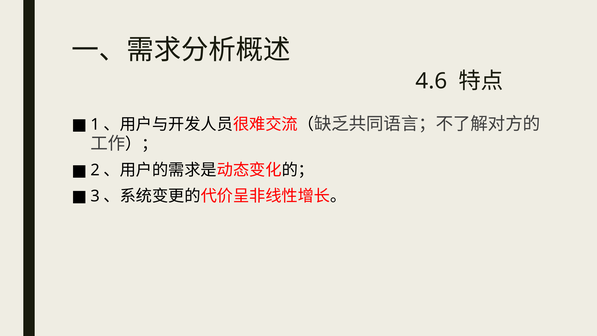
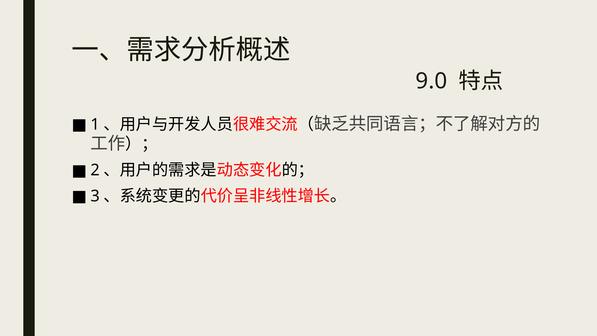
4.6: 4.6 -> 9.0
